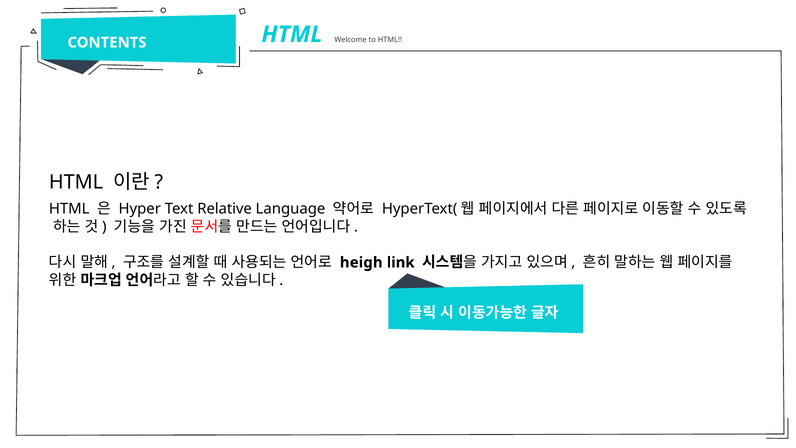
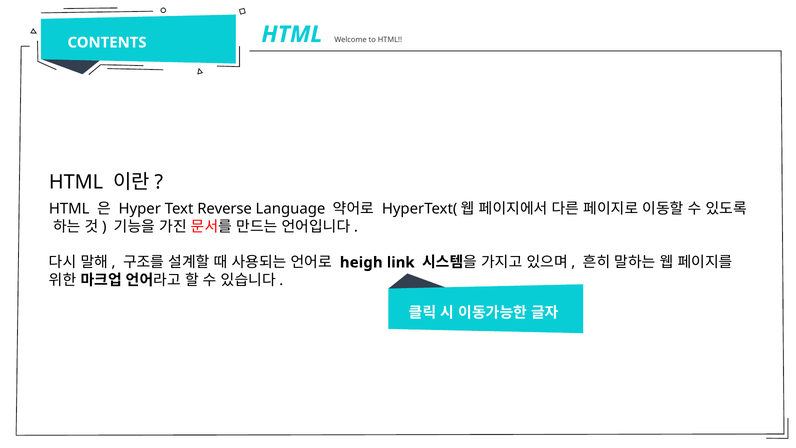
Relative: Relative -> Reverse
